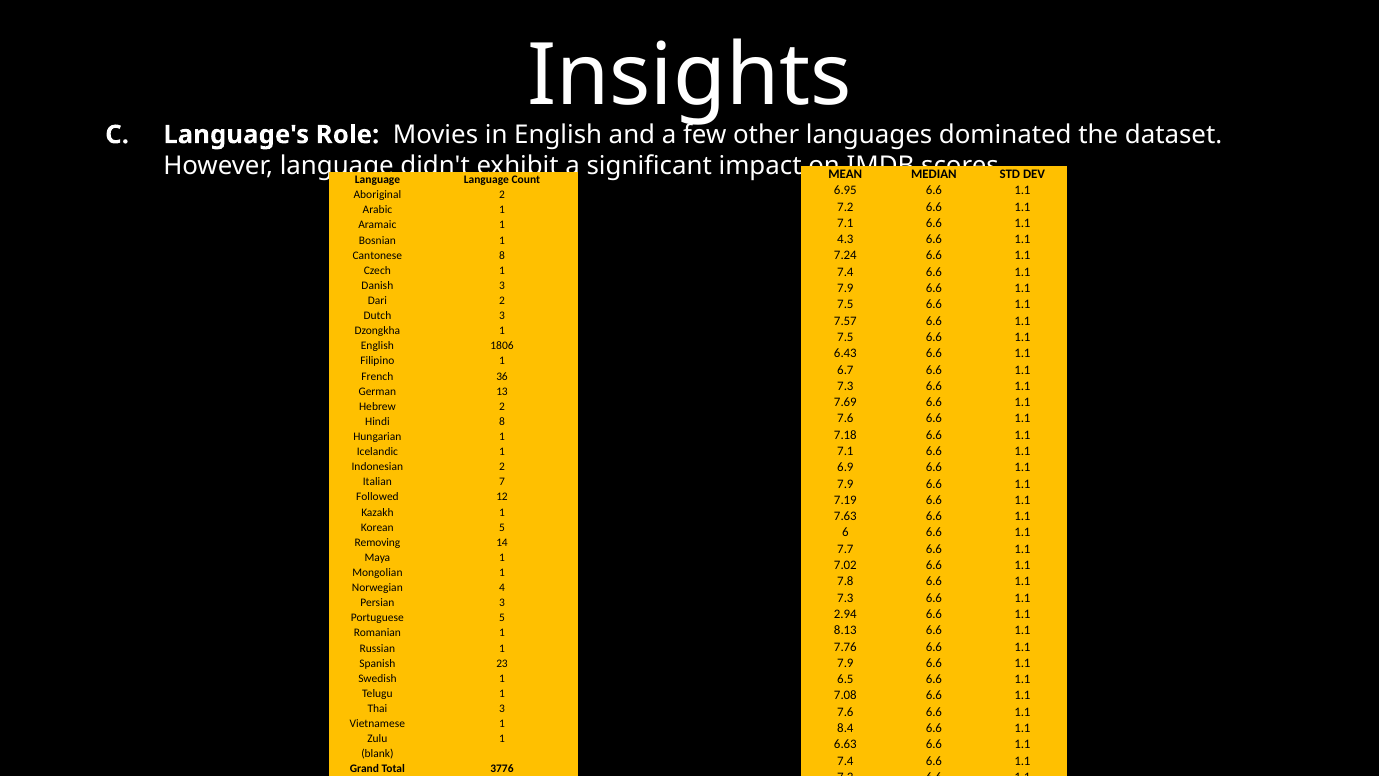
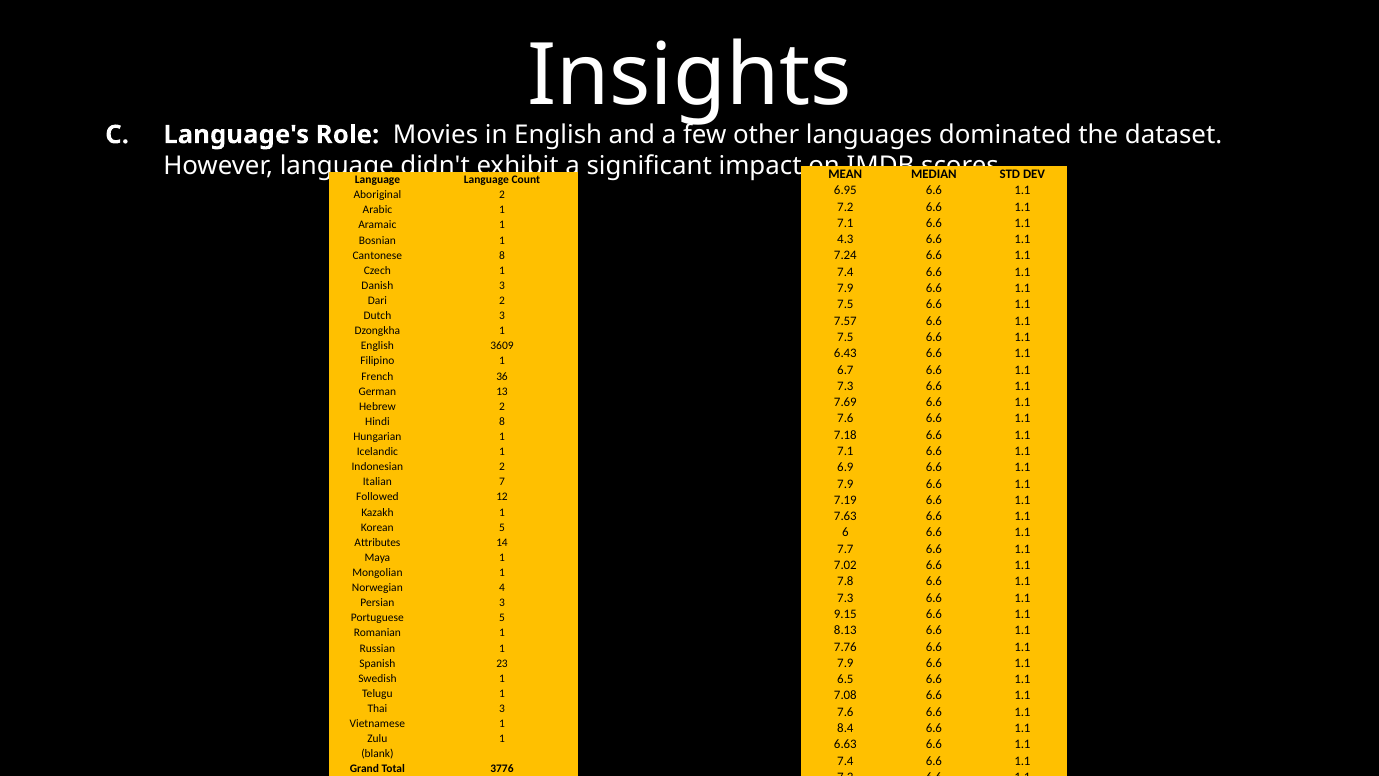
1806: 1806 -> 3609
Removing: Removing -> Attributes
2.94: 2.94 -> 9.15
